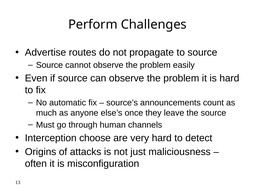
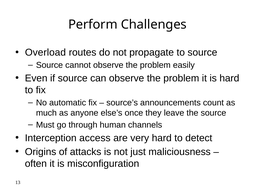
Advertise: Advertise -> Overload
choose: choose -> access
